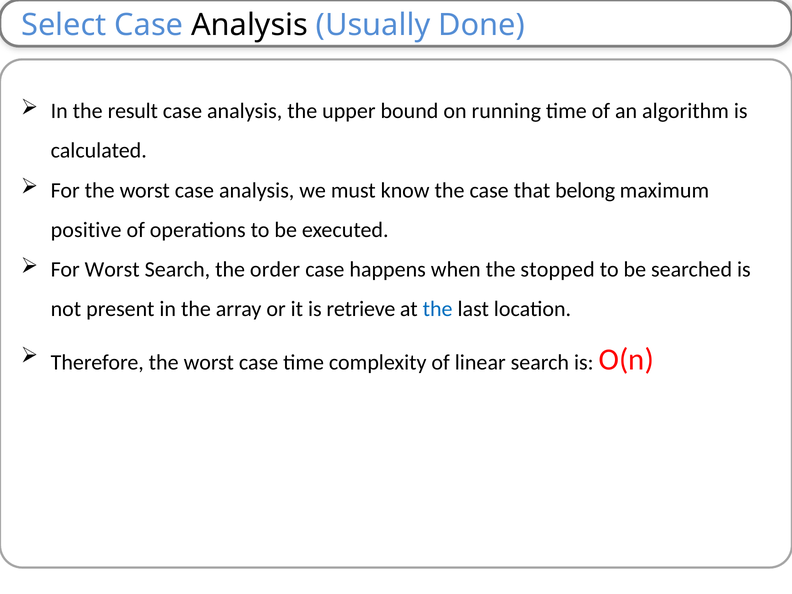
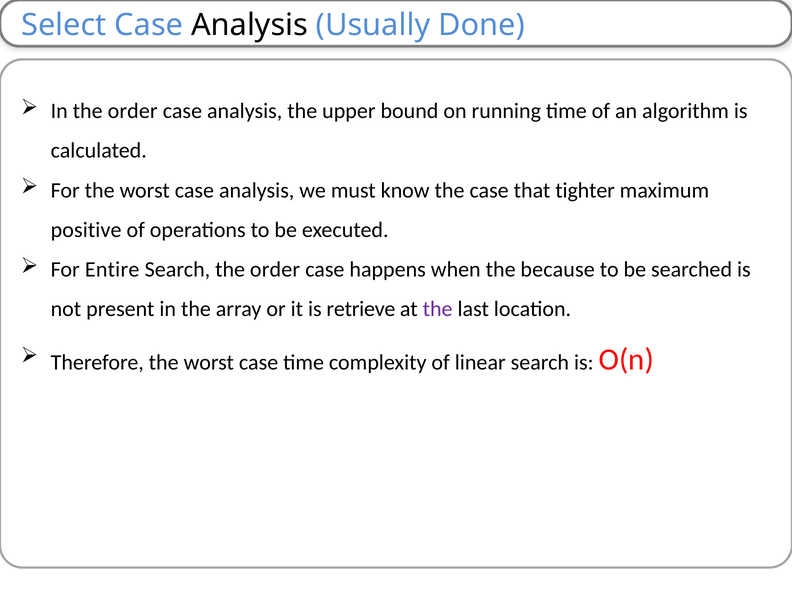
In the result: result -> order
belong: belong -> tighter
For Worst: Worst -> Entire
stopped: stopped -> because
the at (438, 309) colour: blue -> purple
